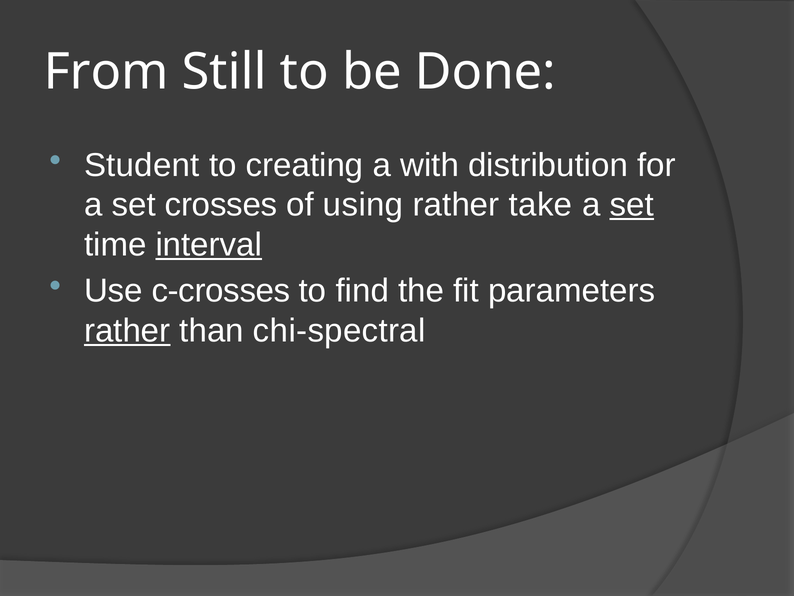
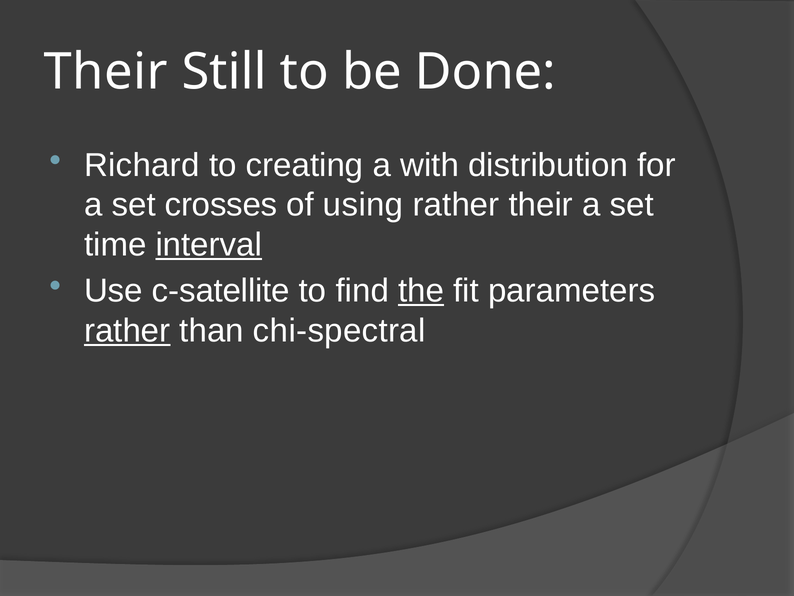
From at (106, 72): From -> Their
Student: Student -> Richard
rather take: take -> their
set at (632, 205) underline: present -> none
c-crosses: c-crosses -> c-satellite
the underline: none -> present
